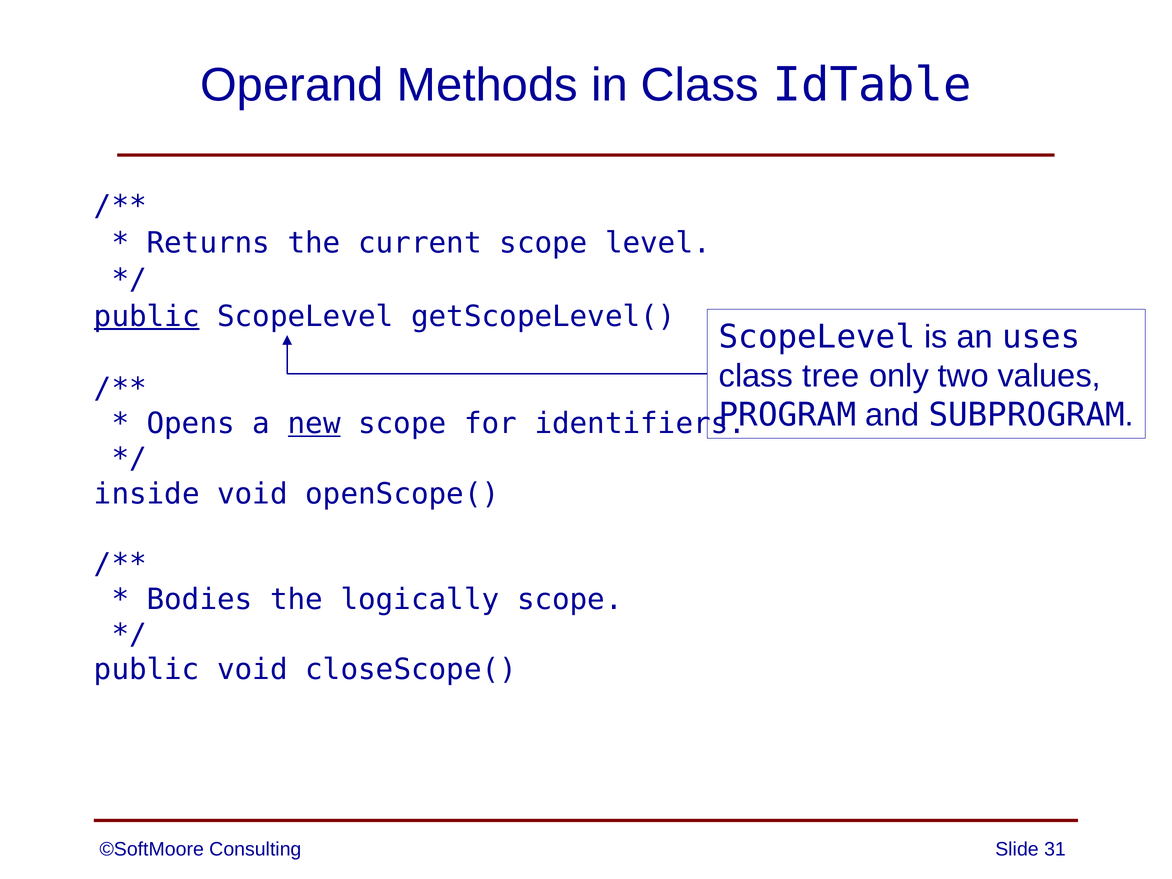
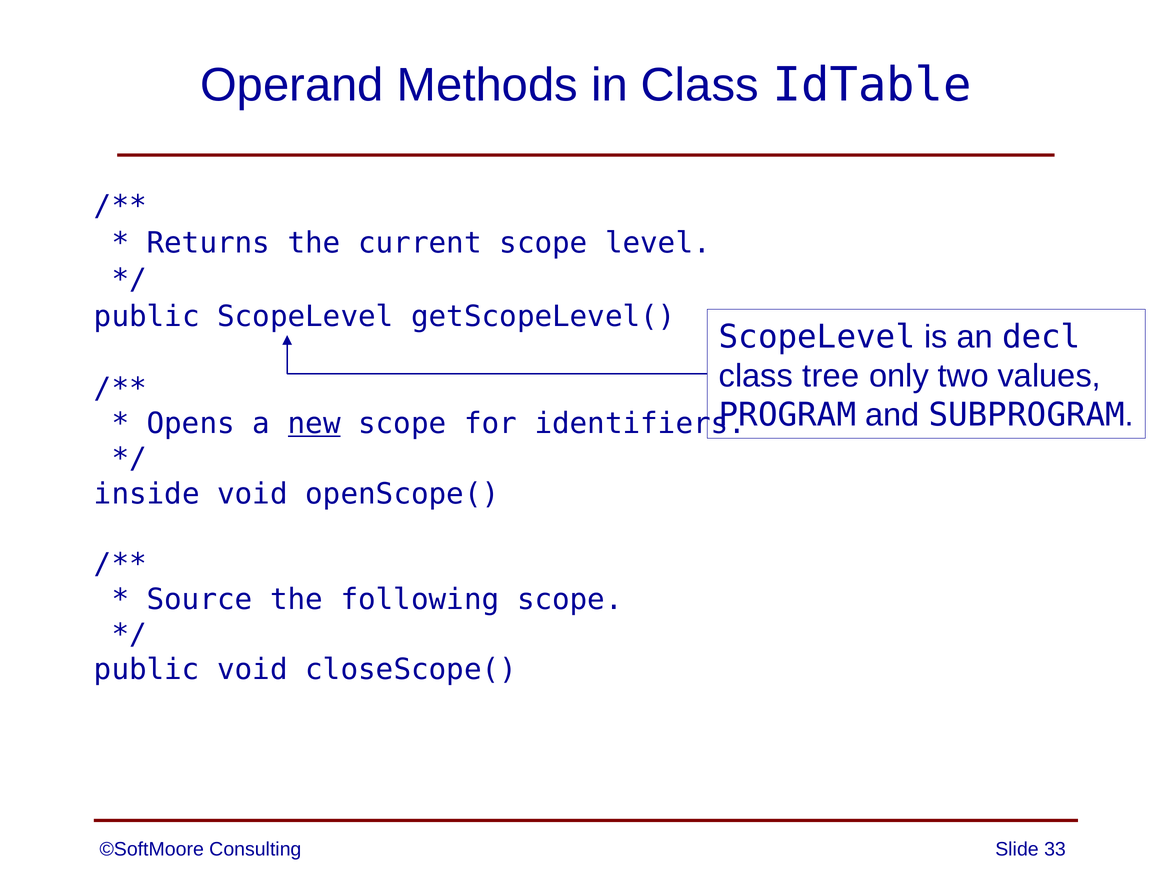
public at (147, 316) underline: present -> none
uses: uses -> decl
Bodies: Bodies -> Source
logically: logically -> following
31: 31 -> 33
